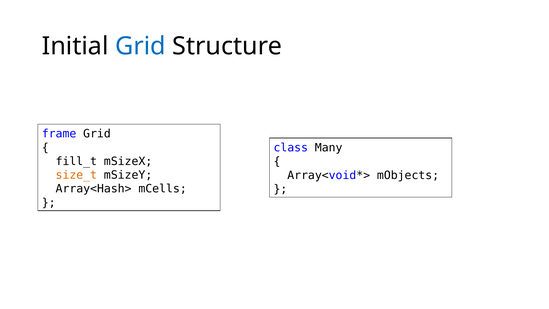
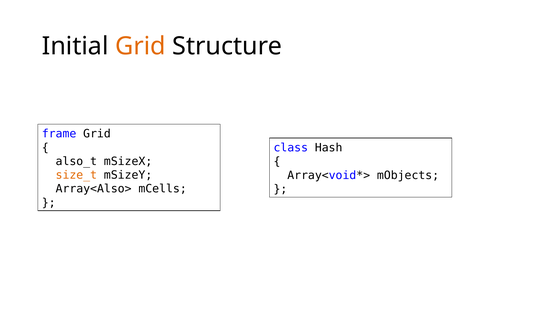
Grid at (140, 46) colour: blue -> orange
Many: Many -> Hash
fill_t: fill_t -> also_t
Array<Hash>: Array<Hash> -> Array<Also>
